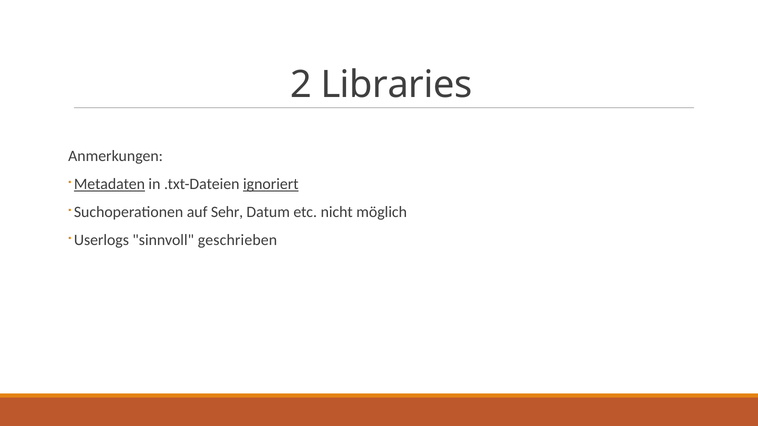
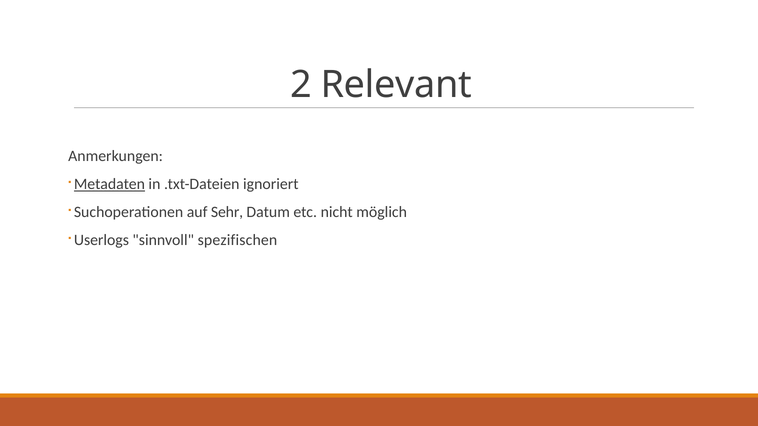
Libraries: Libraries -> Relevant
ignoriert underline: present -> none
geschrieben: geschrieben -> spezifischen
